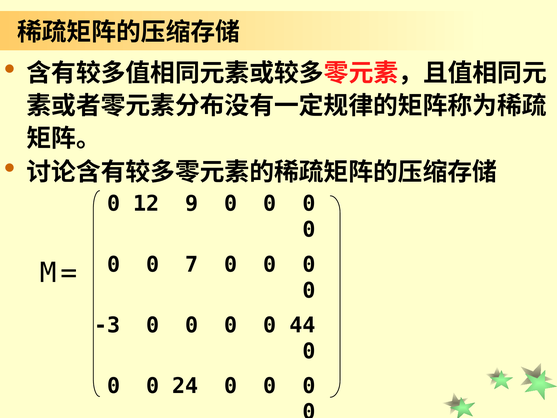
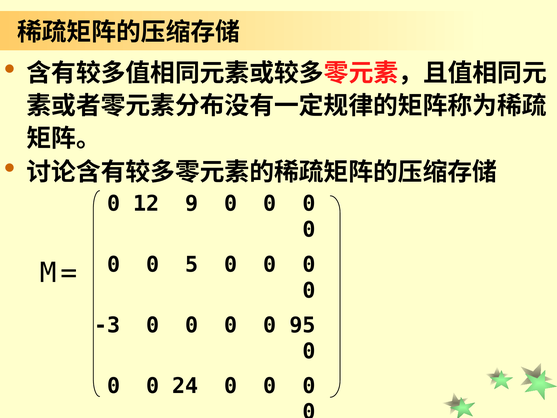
7: 7 -> 5
44: 44 -> 95
